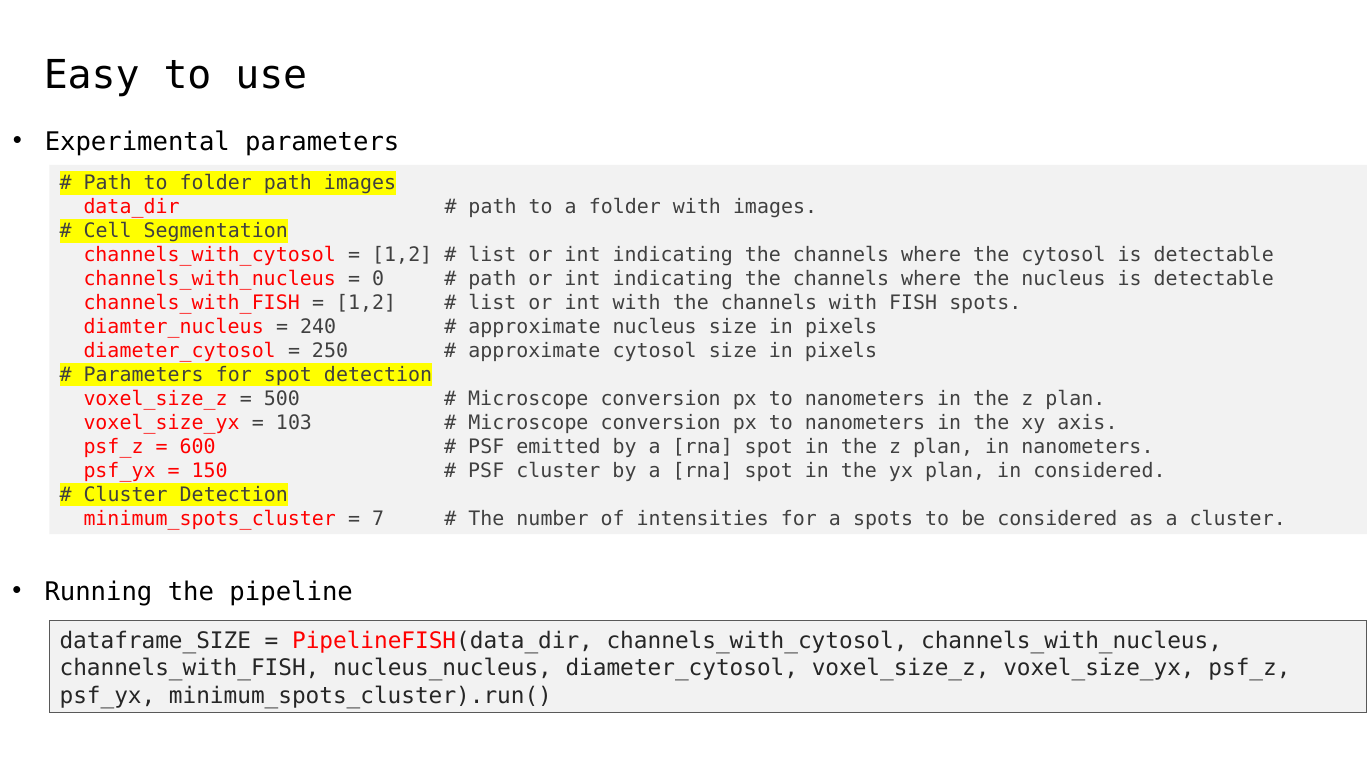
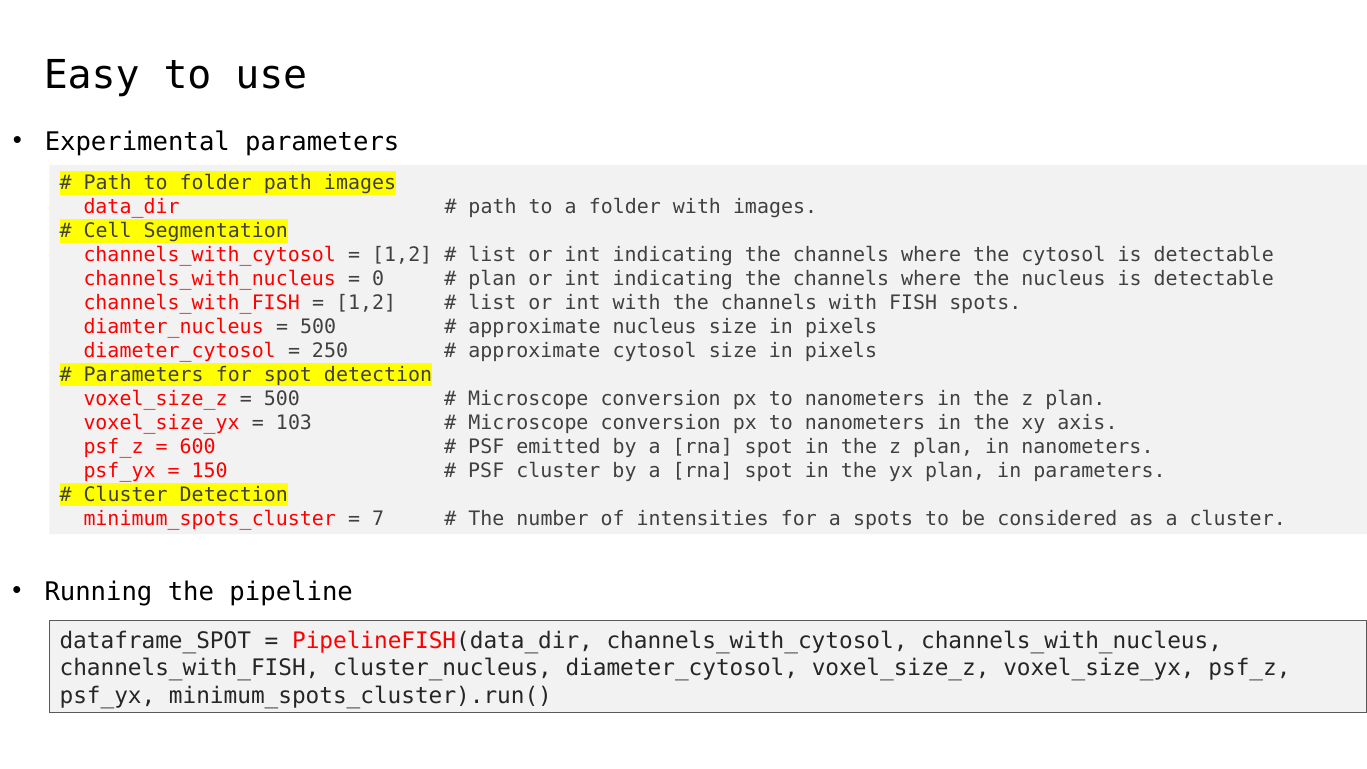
path at (492, 279): path -> plan
240 at (318, 327): 240 -> 500
in considered: considered -> parameters
dataframe_SIZE: dataframe_SIZE -> dataframe_SPOT
nucleus_nucleus: nucleus_nucleus -> cluster_nucleus
